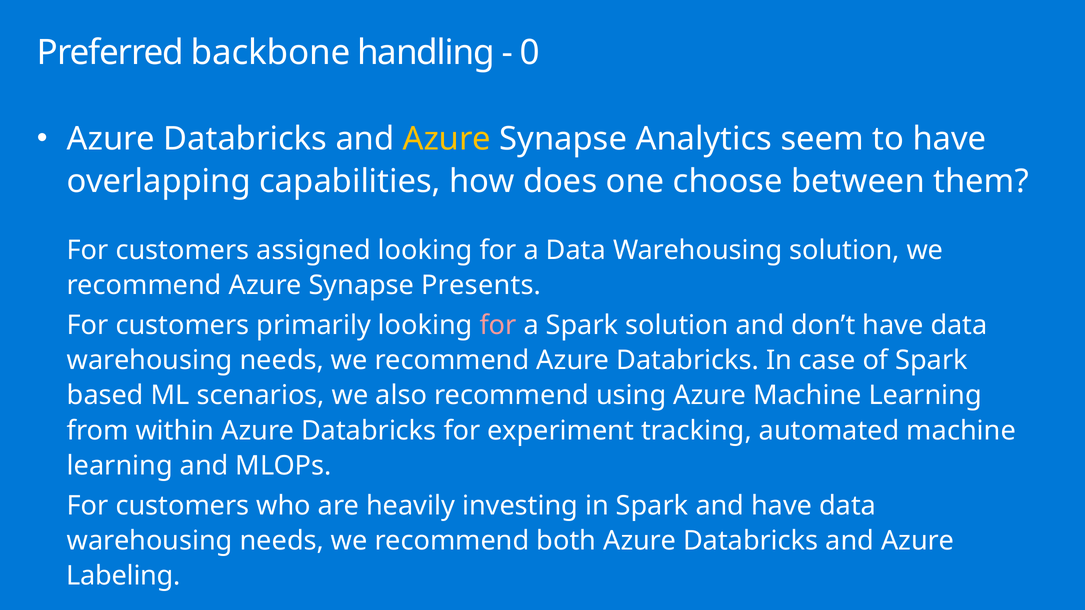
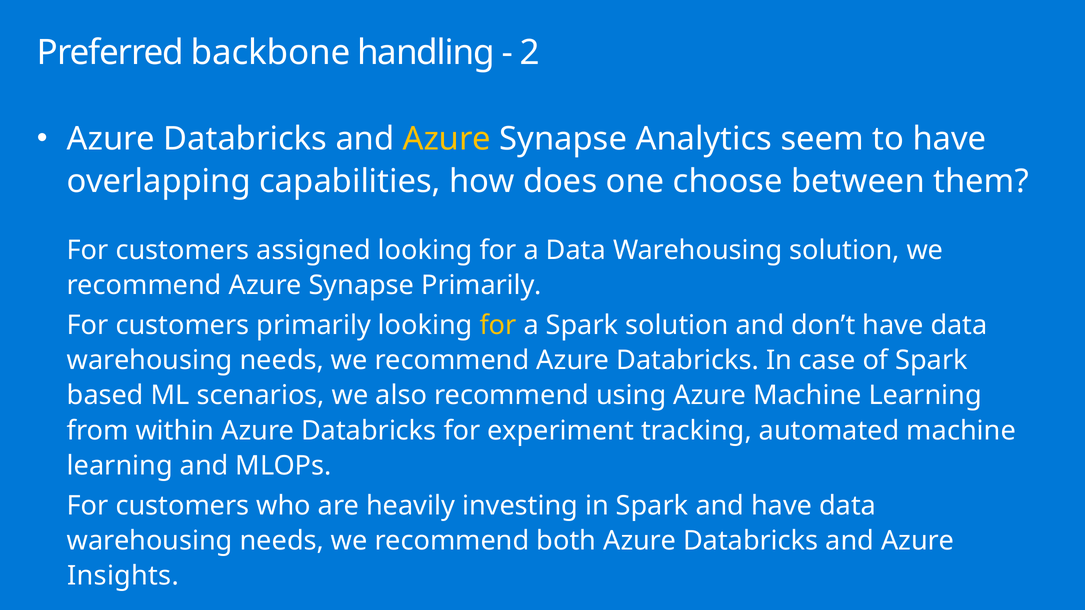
0: 0 -> 2
Synapse Presents: Presents -> Primarily
for at (498, 325) colour: pink -> yellow
Labeling: Labeling -> Insights
